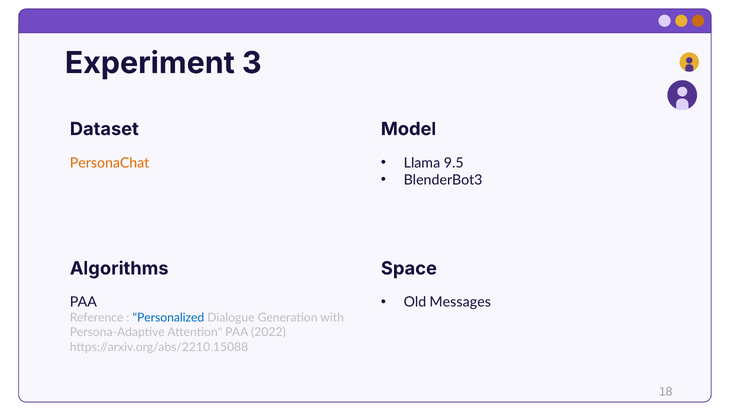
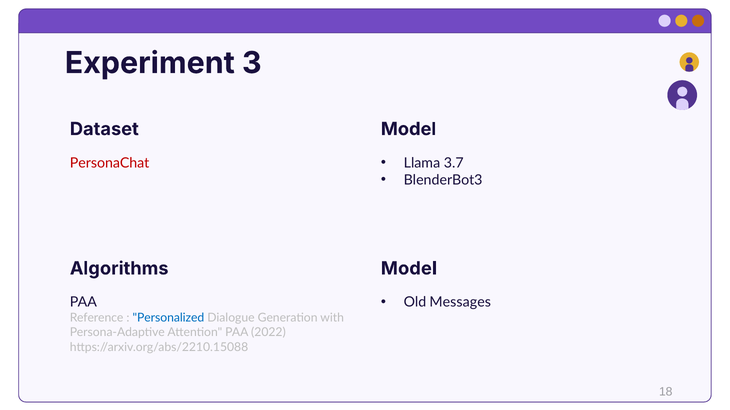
PersonaChat colour: orange -> red
9.5: 9.5 -> 3.7
Space at (409, 269): Space -> Model
